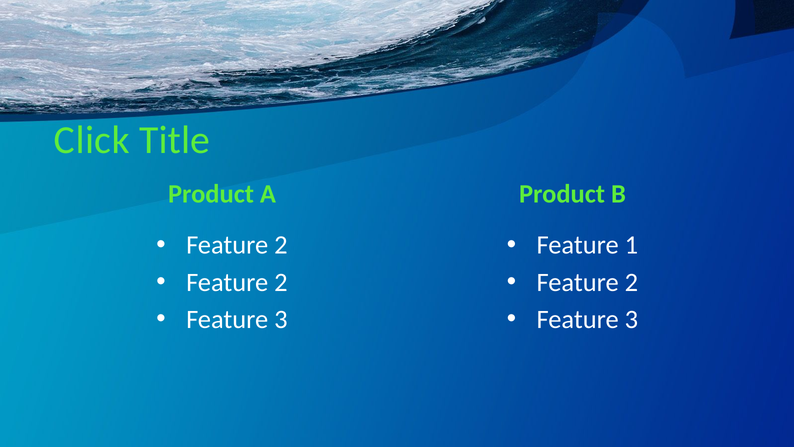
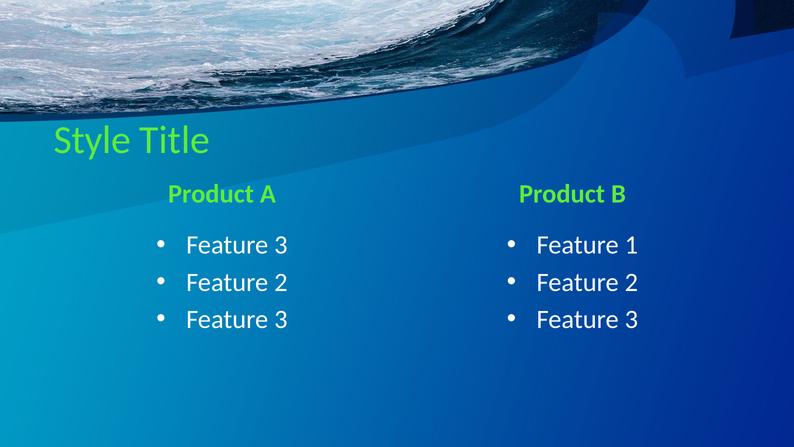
Click: Click -> Style
2 at (281, 245): 2 -> 3
